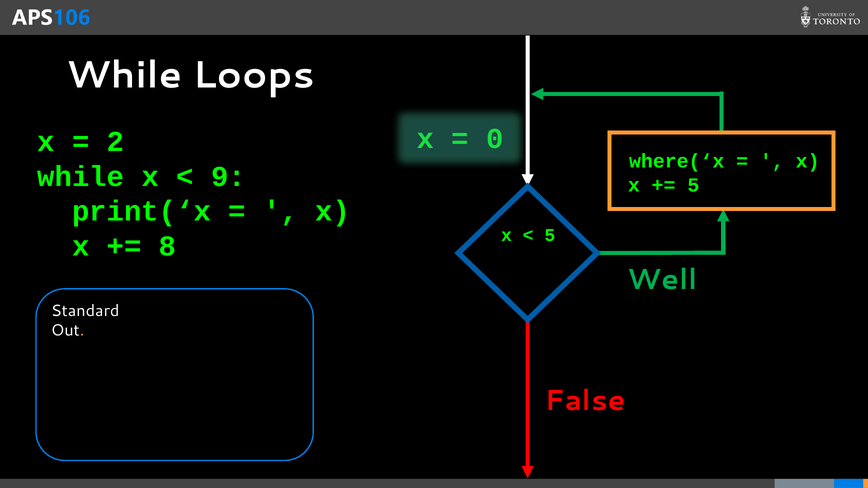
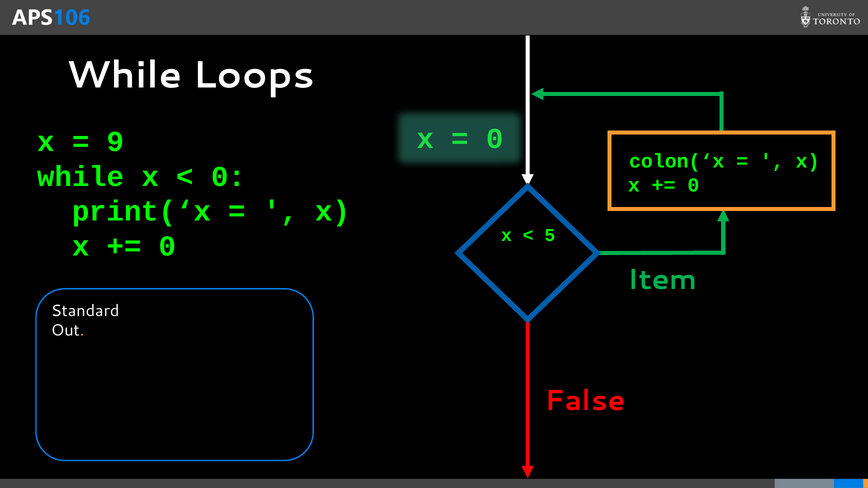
2: 2 -> 9
where(‘x: where(‘x -> colon(‘x
9 at (228, 177): 9 -> 0
5 at (693, 185): 5 -> 0
8 at (168, 246): 8 -> 0
Well: Well -> Item
